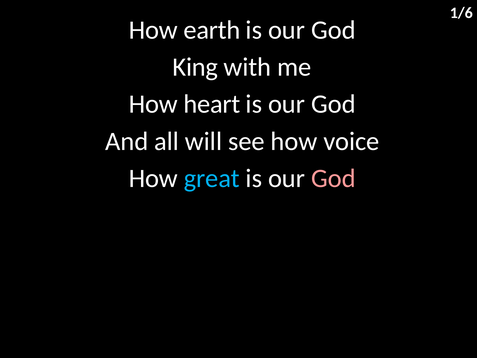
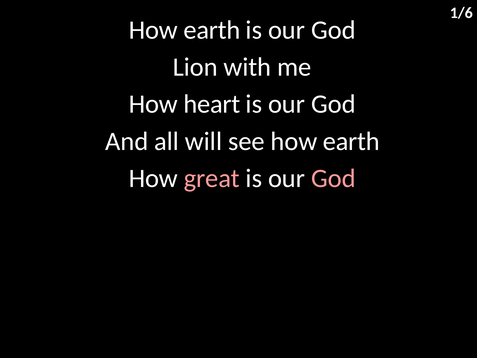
King: King -> Lion
see how voice: voice -> earth
great colour: light blue -> pink
